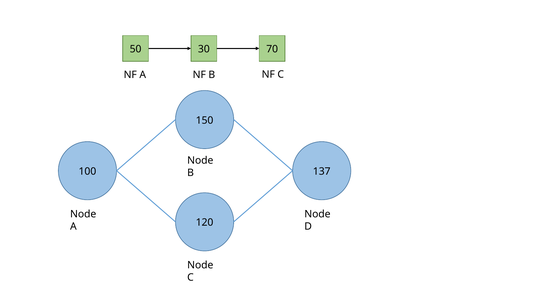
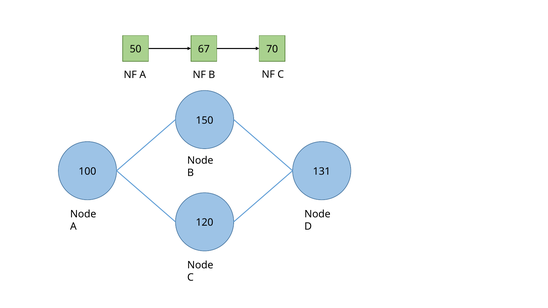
30: 30 -> 67
137: 137 -> 131
